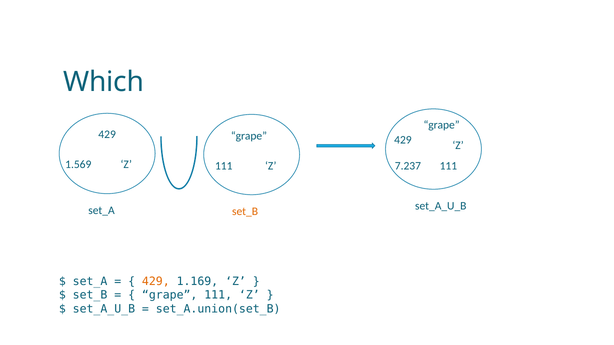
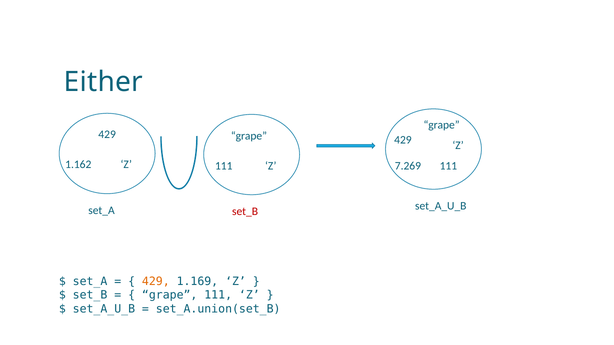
Which: Which -> Either
1.569: 1.569 -> 1.162
7.237: 7.237 -> 7.269
set_B at (245, 212) colour: orange -> red
